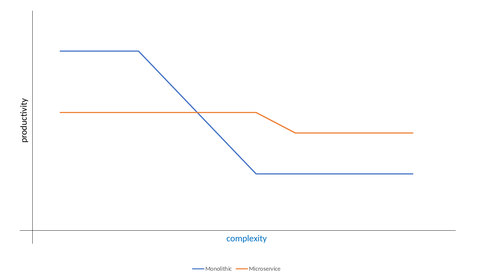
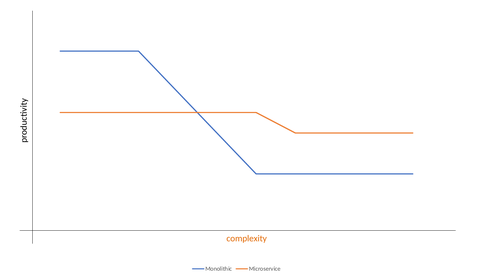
complexity colour: blue -> orange
